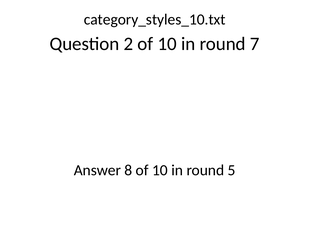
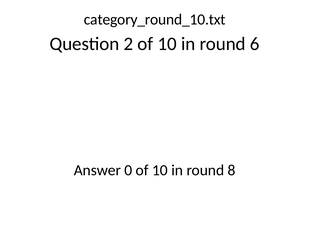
category_styles_10.txt: category_styles_10.txt -> category_round_10.txt
7: 7 -> 6
8: 8 -> 0
5: 5 -> 8
